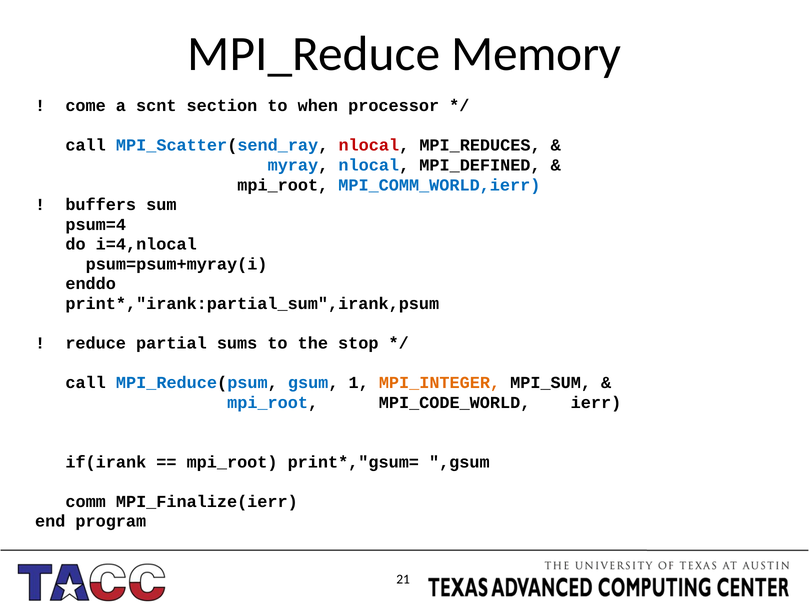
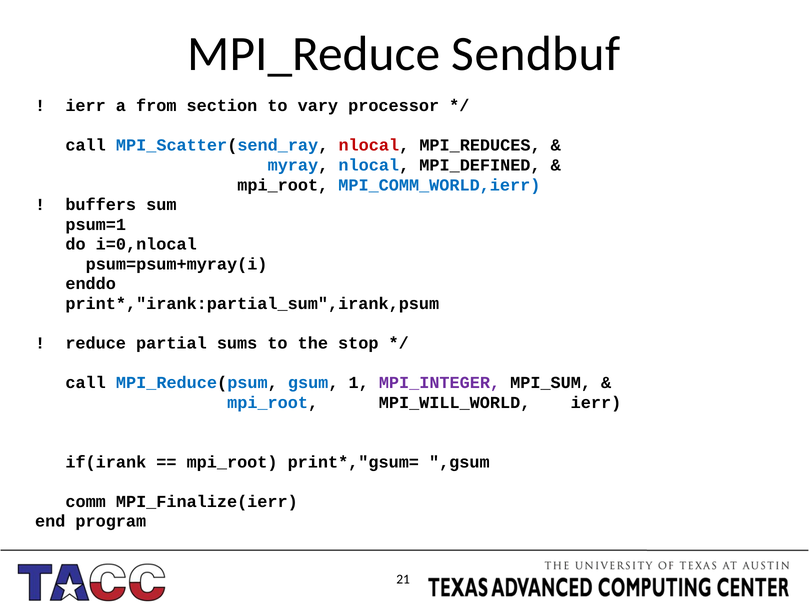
Memory: Memory -> Sendbuf
come at (86, 106): come -> ierr
scnt: scnt -> from
when: when -> vary
psum=4: psum=4 -> psum=1
i=4,nlocal: i=4,nlocal -> i=0,nlocal
MPI_INTEGER colour: orange -> purple
MPI_CODE_WORLD: MPI_CODE_WORLD -> MPI_WILL_WORLD
